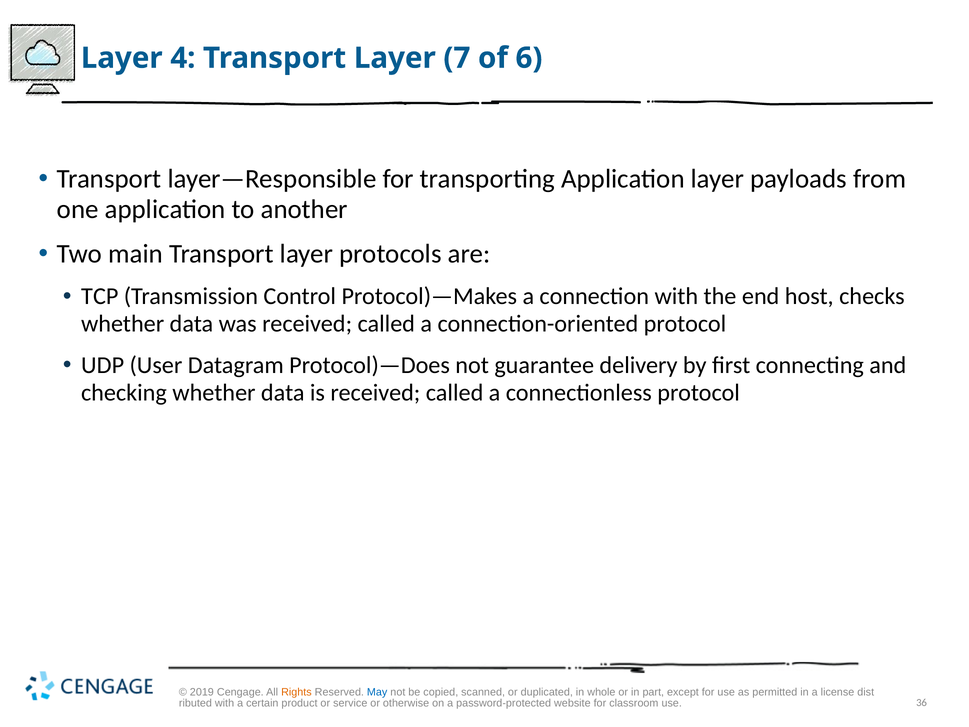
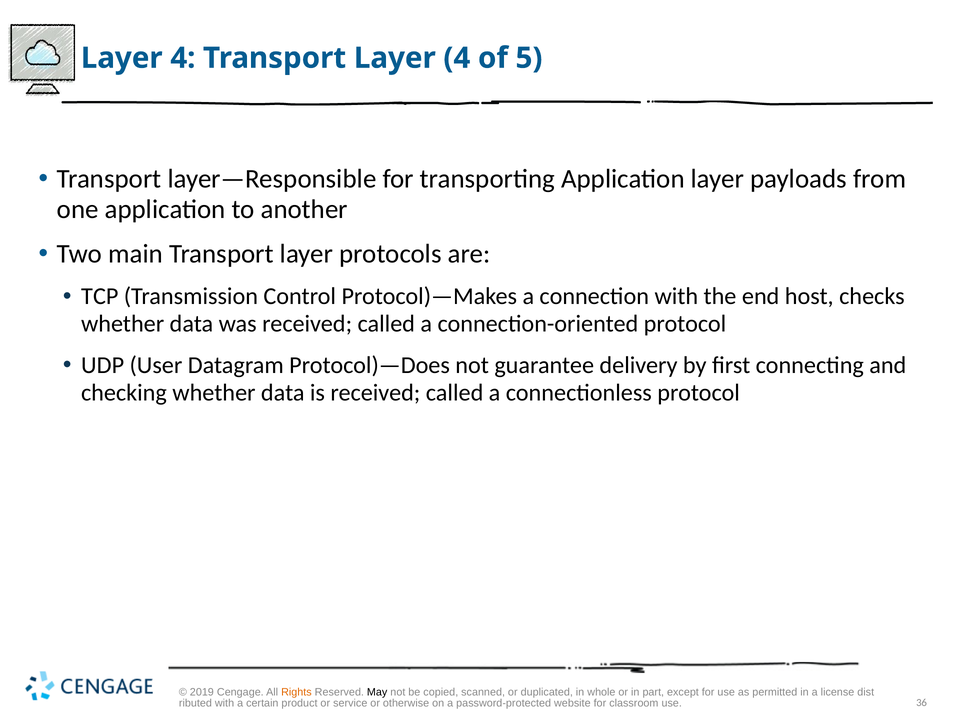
Transport Layer 7: 7 -> 4
6: 6 -> 5
May colour: blue -> black
